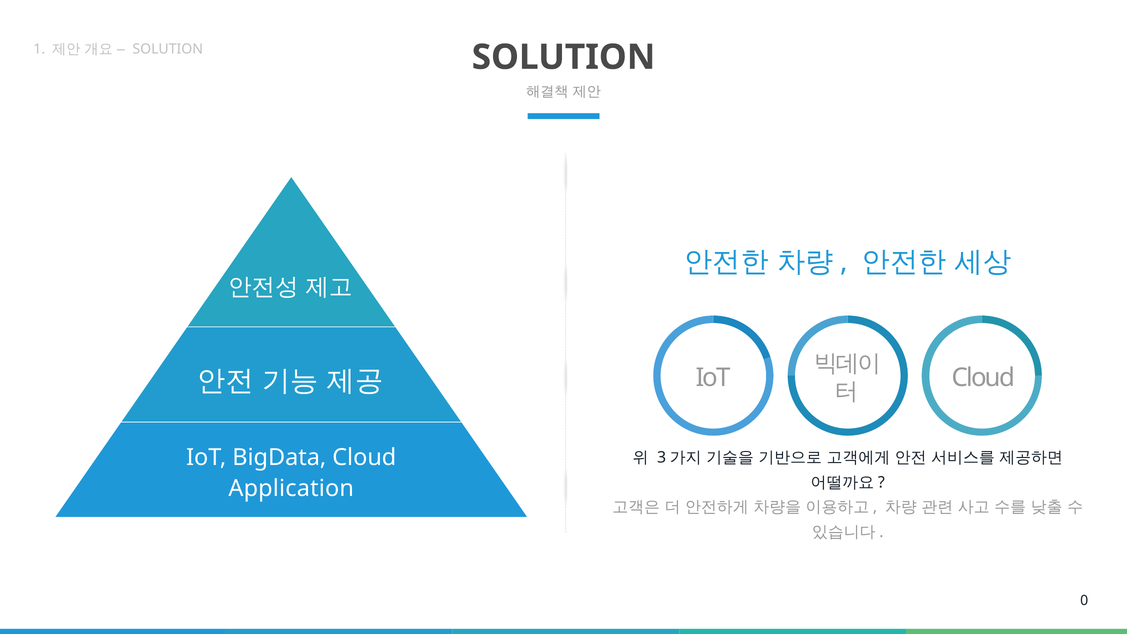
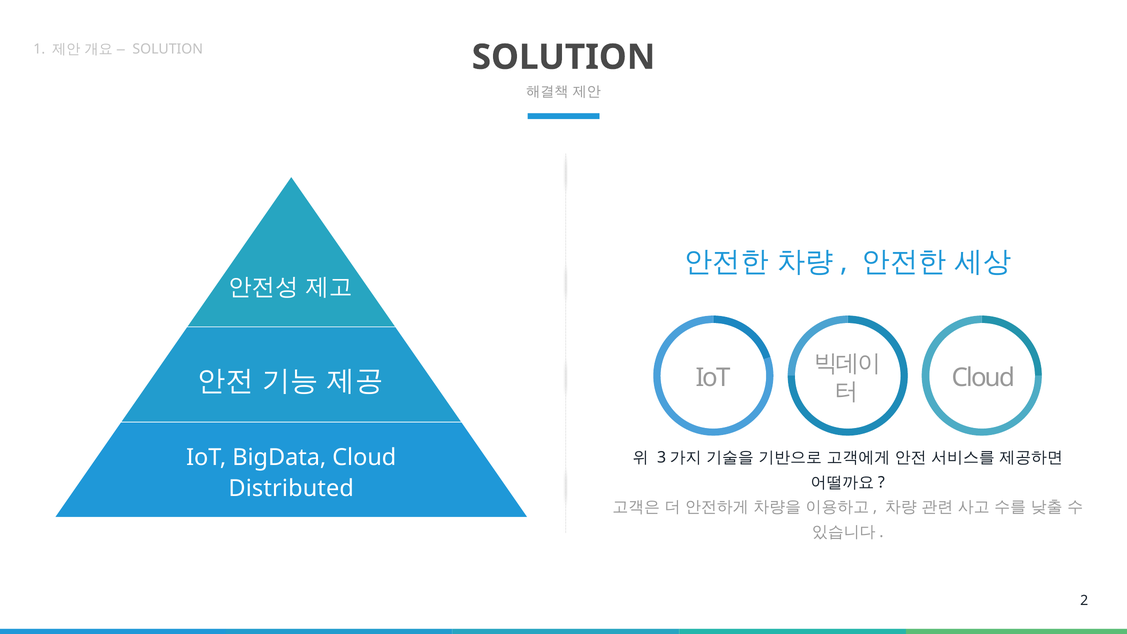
Application: Application -> Distributed
0: 0 -> 2
